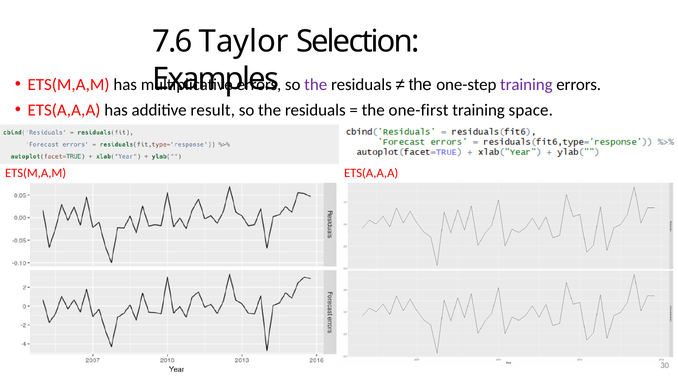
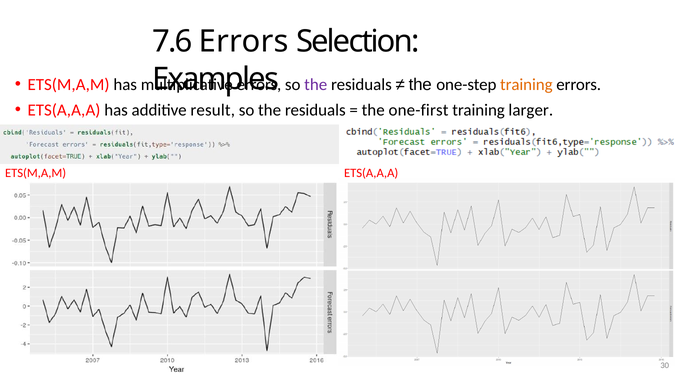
7.6 Taylor: Taylor -> Errors
training at (526, 85) colour: purple -> orange
space: space -> larger
